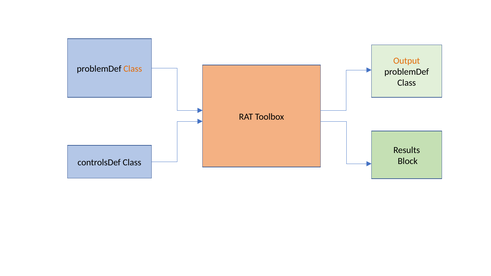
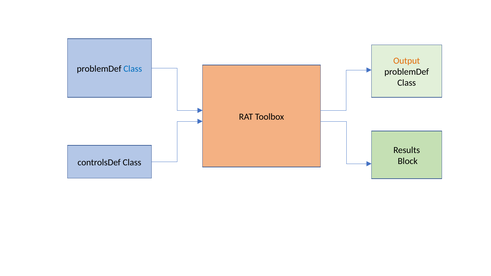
Class at (133, 69) colour: orange -> blue
